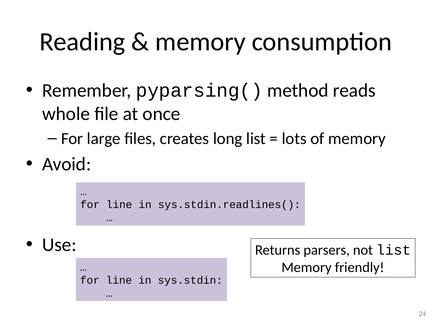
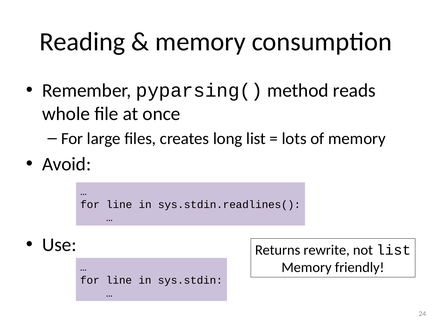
parsers: parsers -> rewrite
